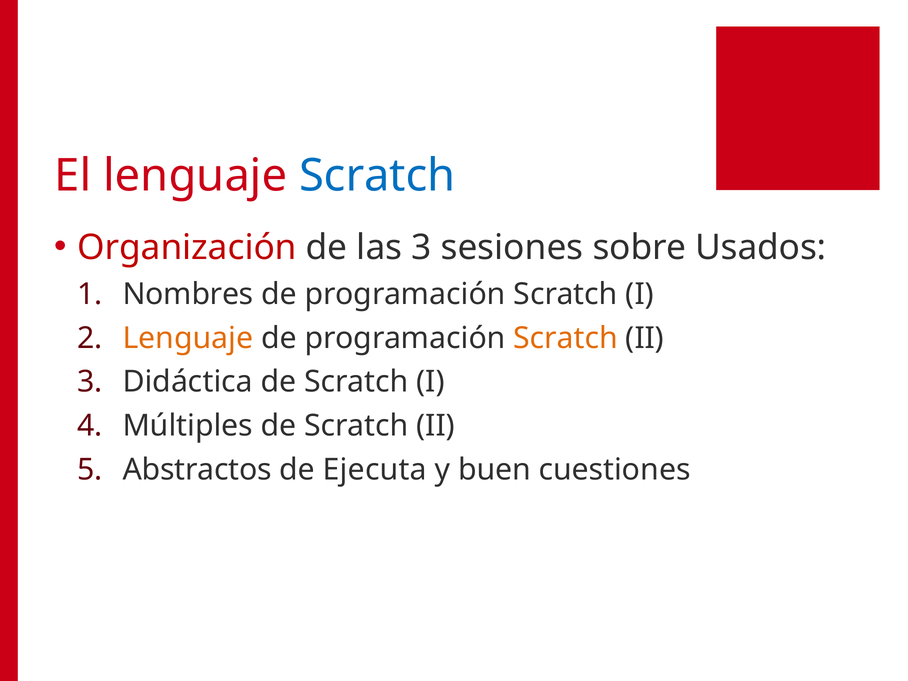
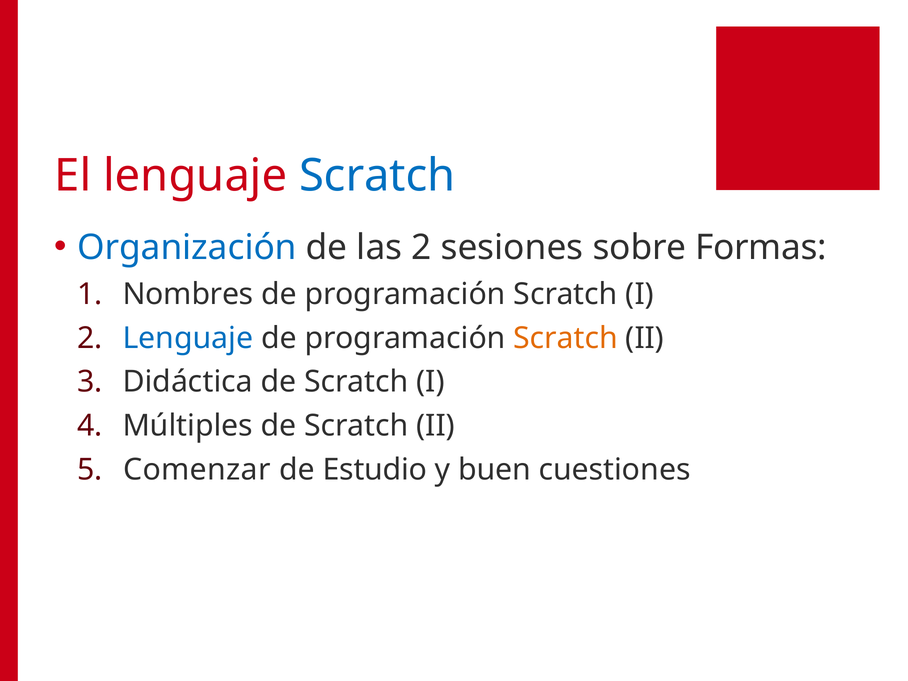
Organización colour: red -> blue
las 3: 3 -> 2
Usados: Usados -> Formas
Lenguaje at (188, 338) colour: orange -> blue
Abstractos: Abstractos -> Comenzar
Ejecuta: Ejecuta -> Estudio
